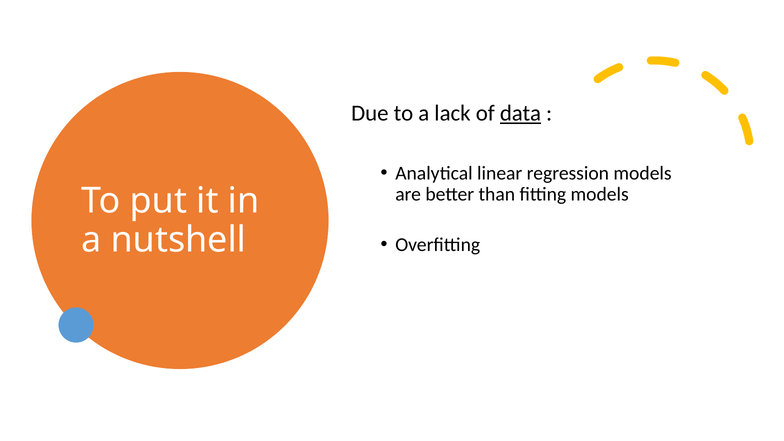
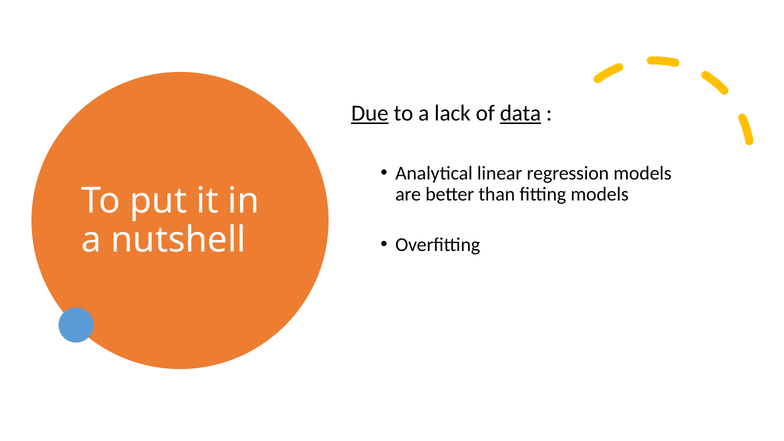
Due underline: none -> present
